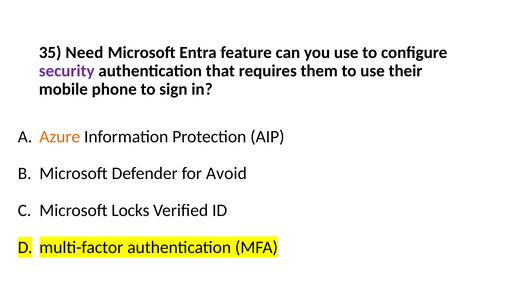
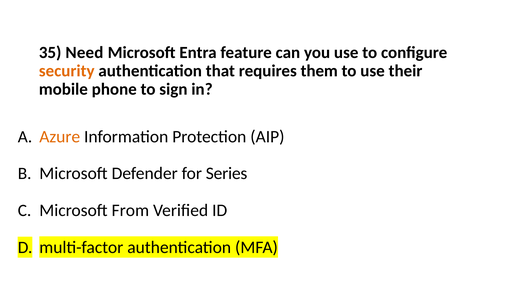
security colour: purple -> orange
Avoid: Avoid -> Series
Locks: Locks -> From
